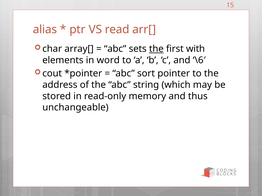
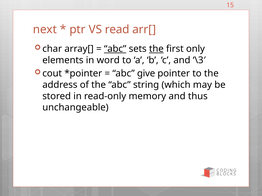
alias: alias -> next
abc at (115, 49) underline: none -> present
with: with -> only
\6′: \6′ -> \3′
sort: sort -> give
